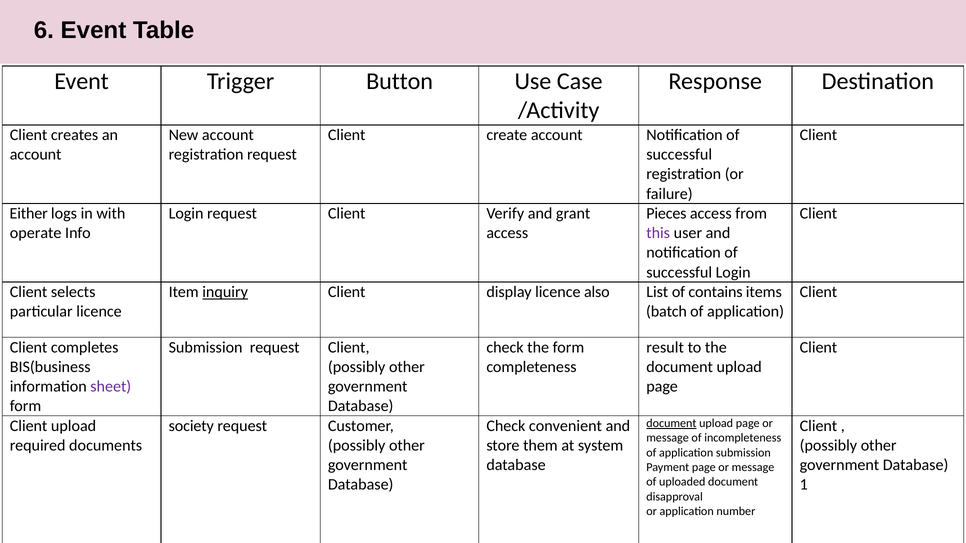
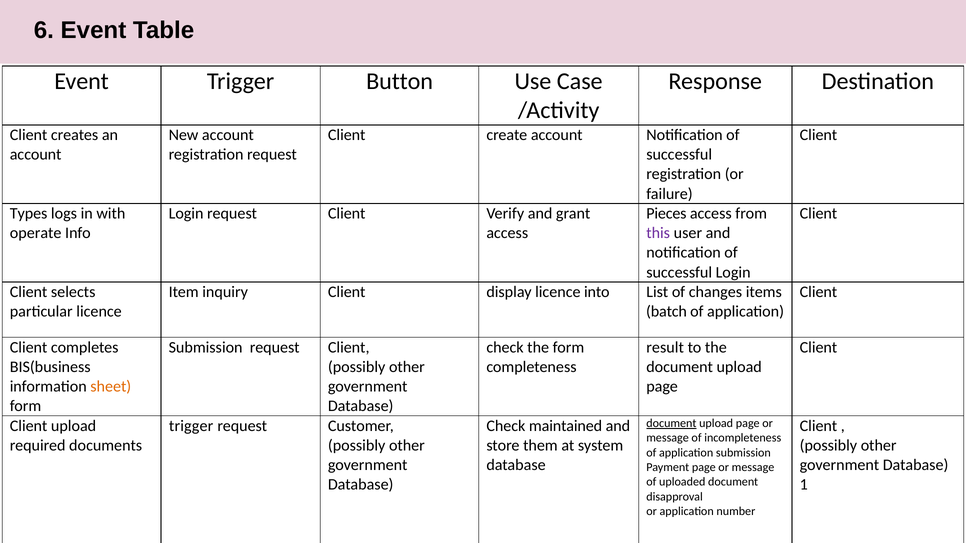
Either: Either -> Types
inquiry underline: present -> none
also: also -> into
contains: contains -> changes
sheet colour: purple -> orange
society at (191, 426): society -> trigger
convenient: convenient -> maintained
